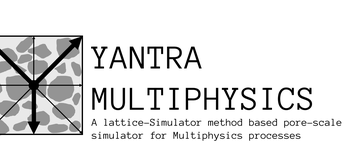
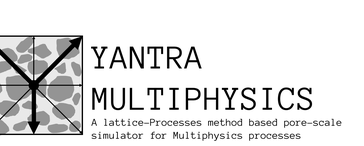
lattice-Simulator: lattice-Simulator -> lattice-Processes
